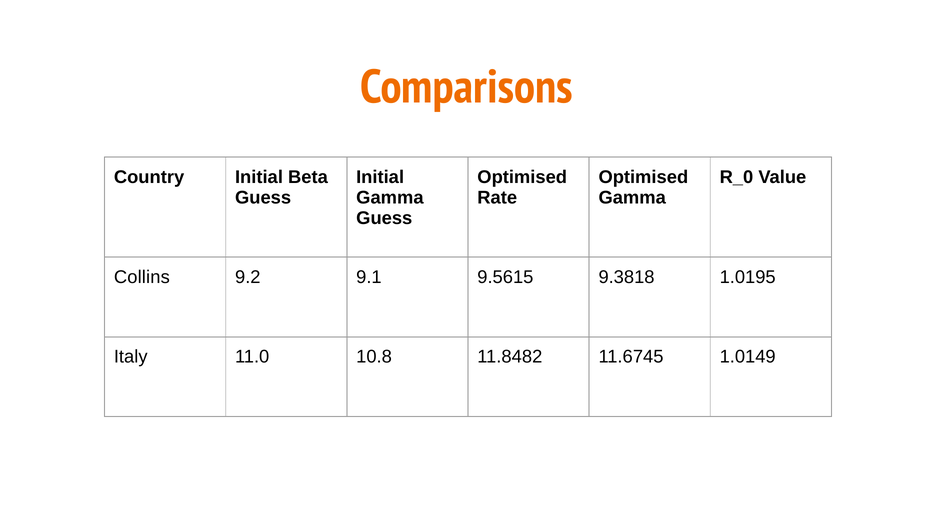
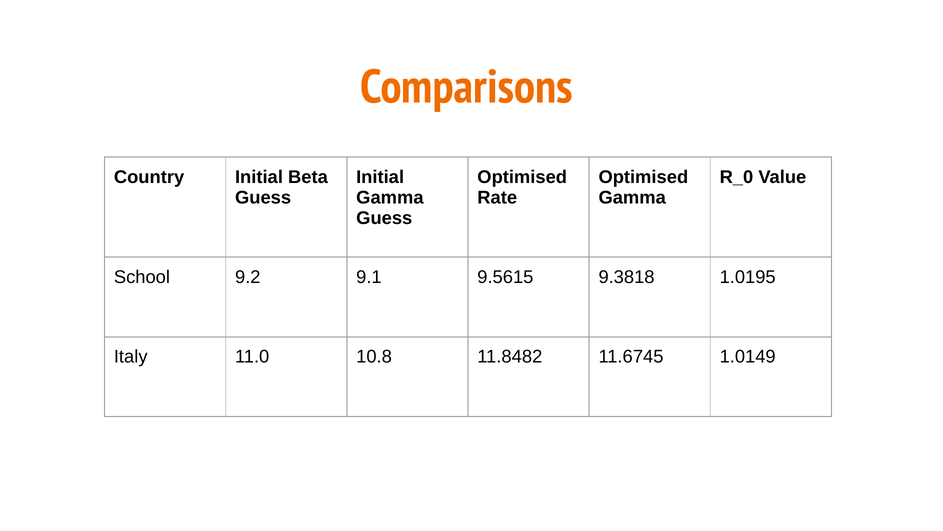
Collins: Collins -> School
